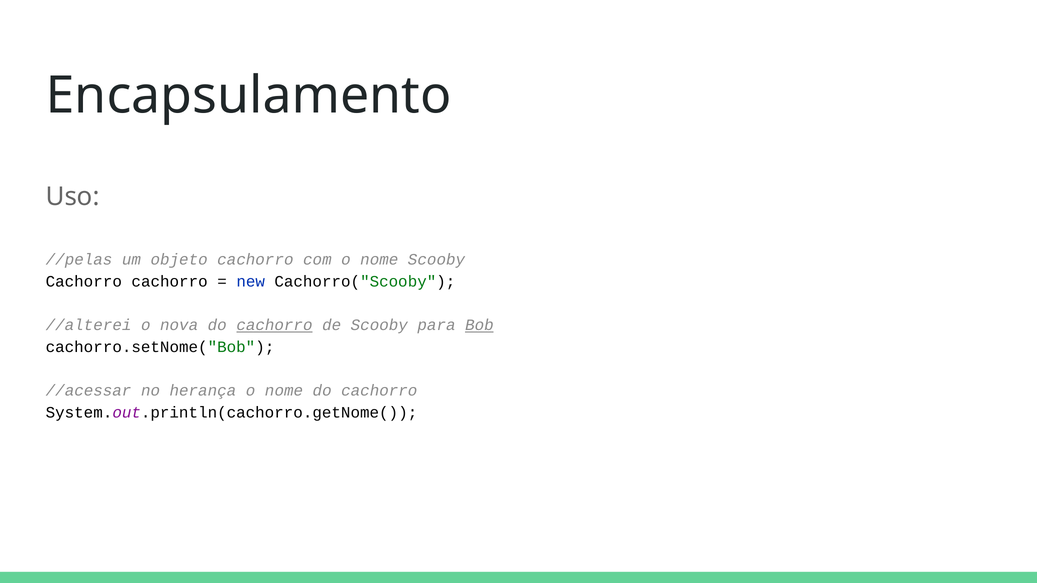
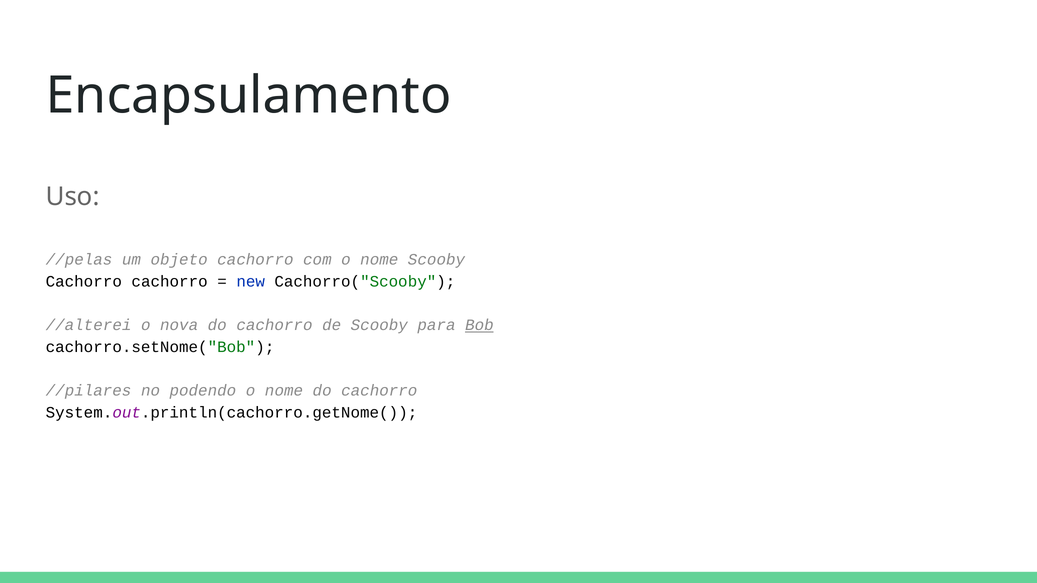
cachorro at (274, 325) underline: present -> none
//acessar: //acessar -> //pilares
herança: herança -> podendo
